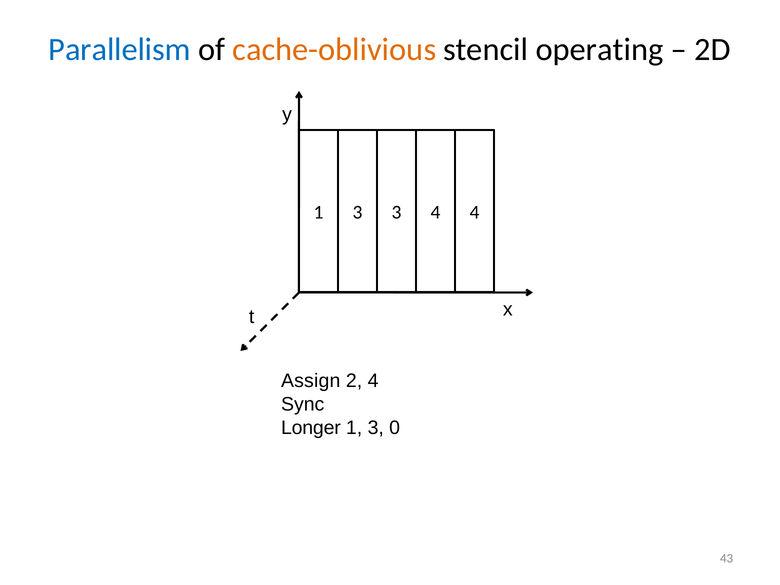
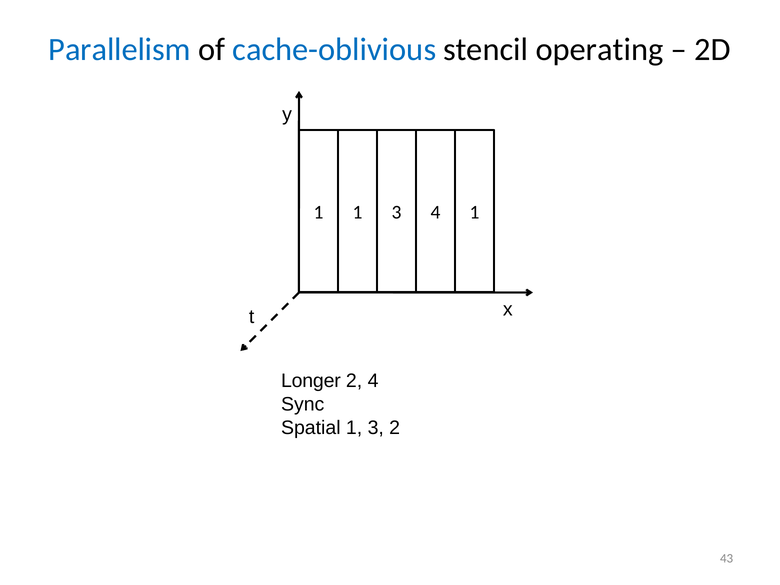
cache-oblivious colour: orange -> blue
3 at (357, 213): 3 -> 1
4 4: 4 -> 1
Assign: Assign -> Longer
Longer: Longer -> Spatial
3 0: 0 -> 2
